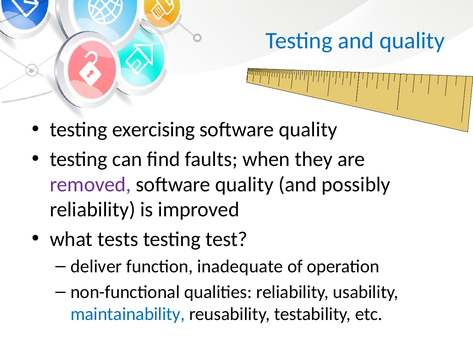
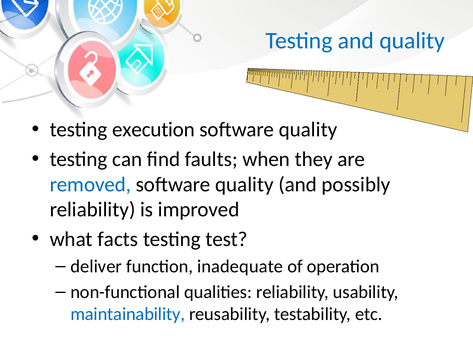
exercising: exercising -> execution
removed colour: purple -> blue
tests: tests -> facts
